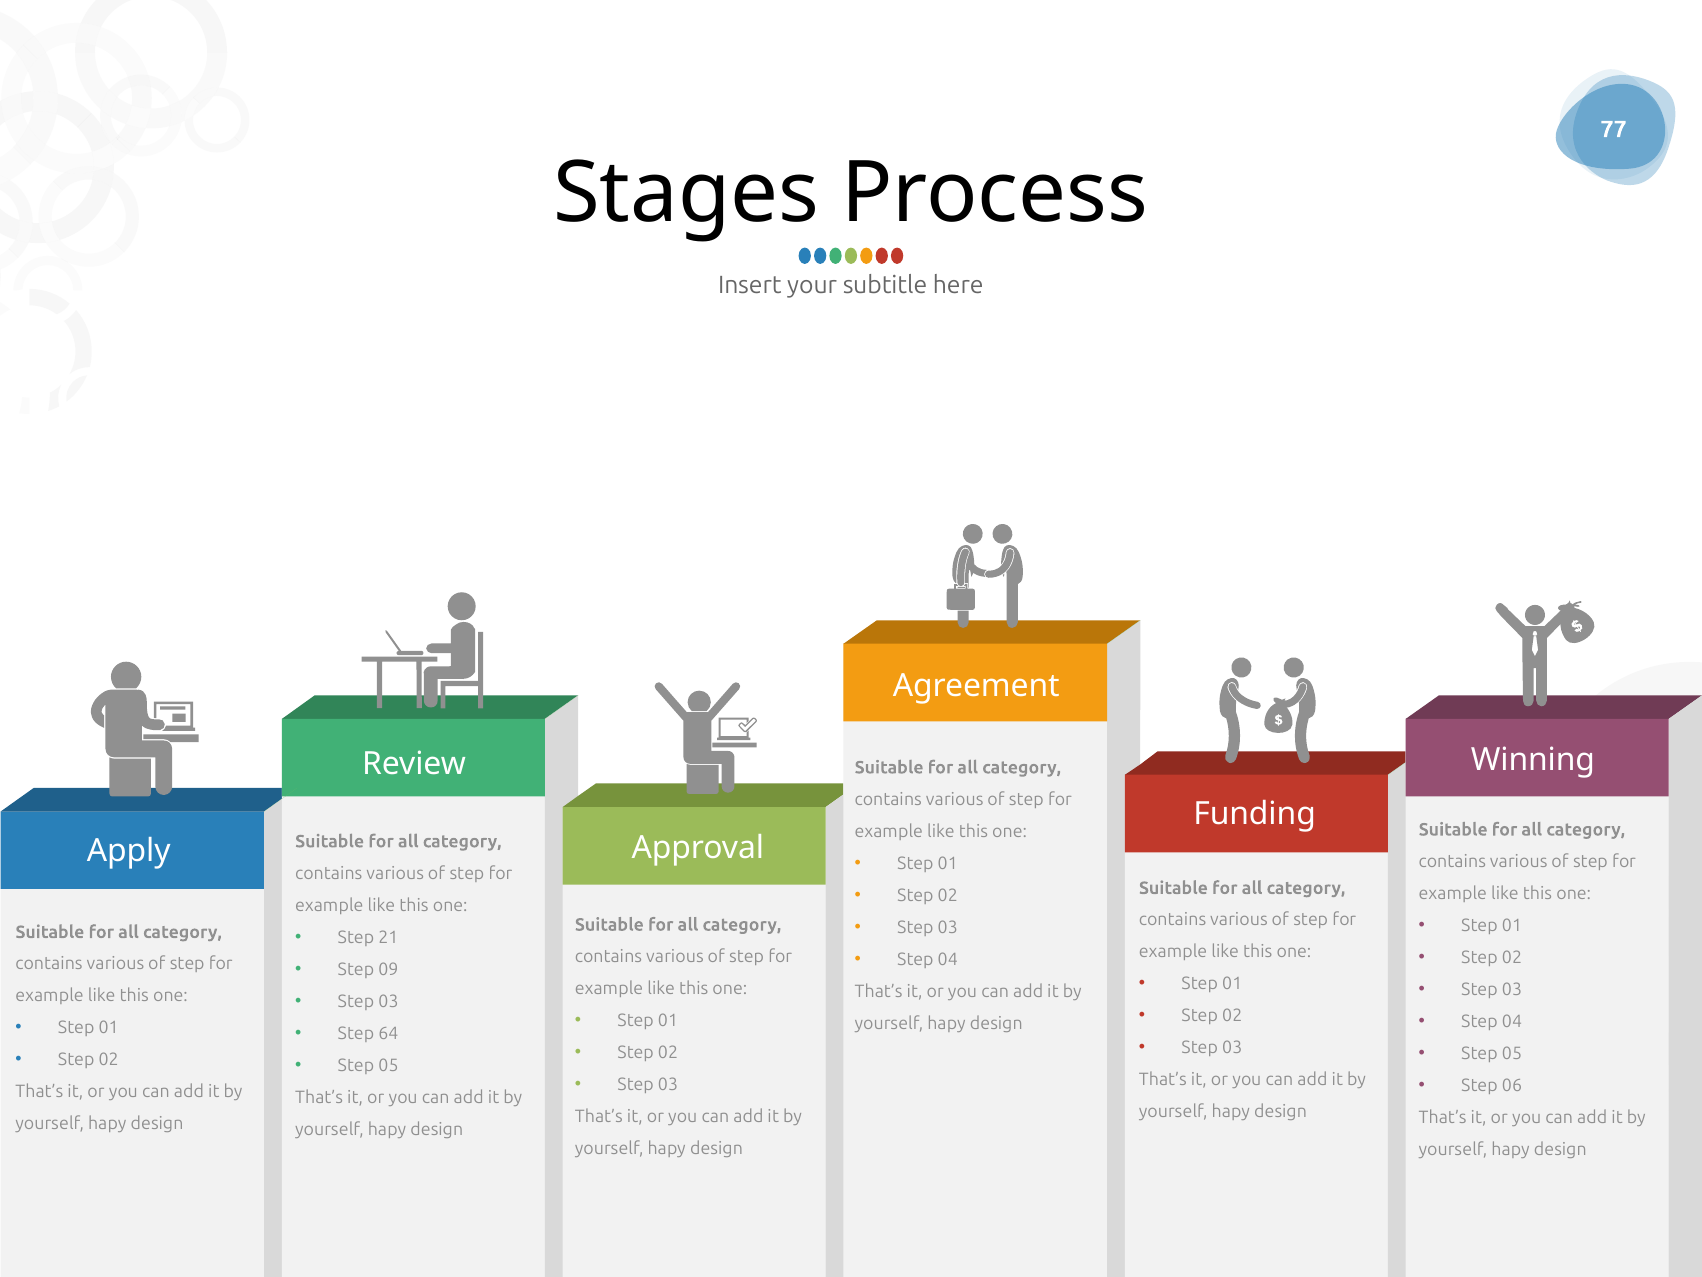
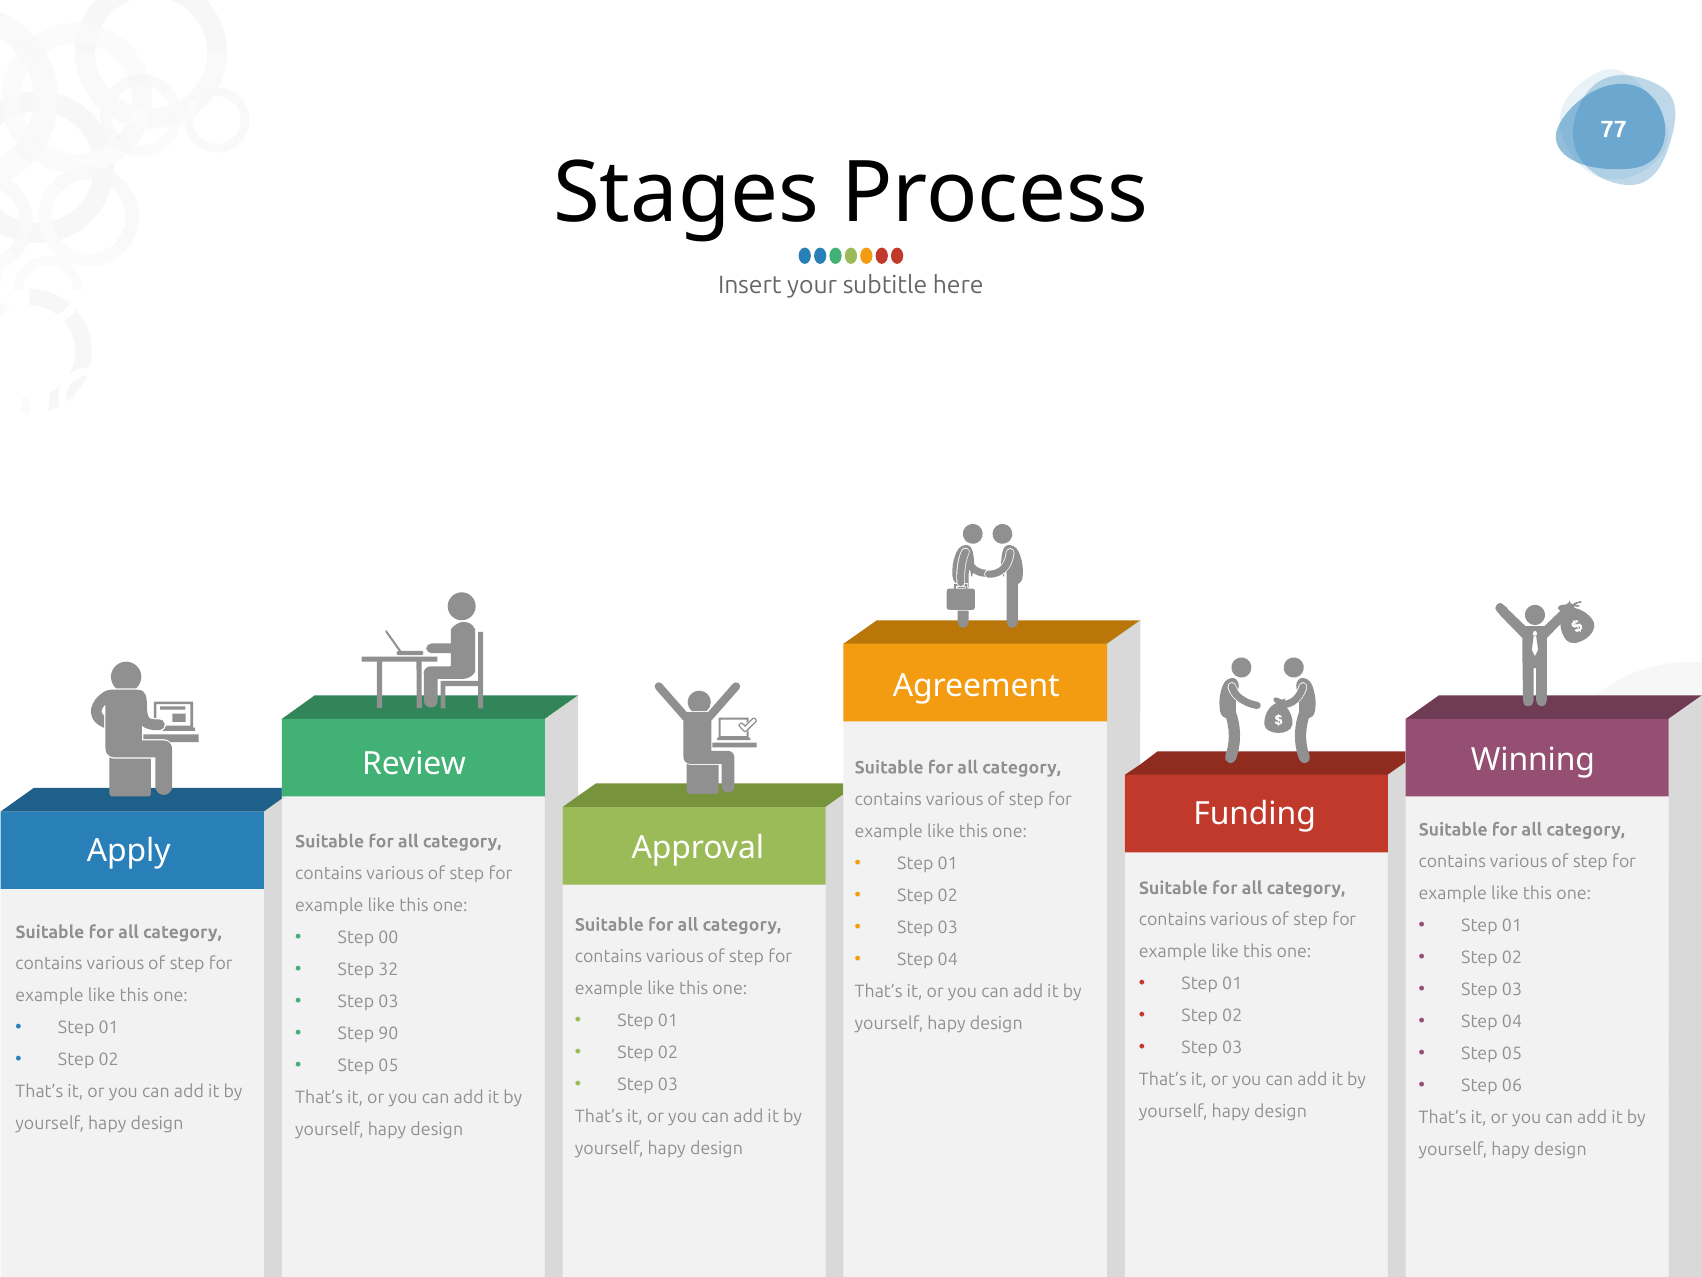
21: 21 -> 00
09: 09 -> 32
64: 64 -> 90
